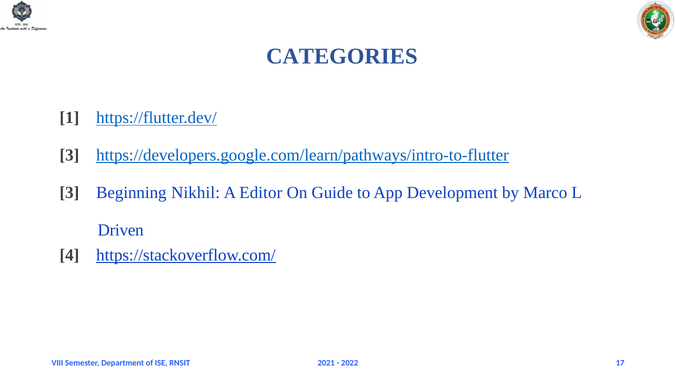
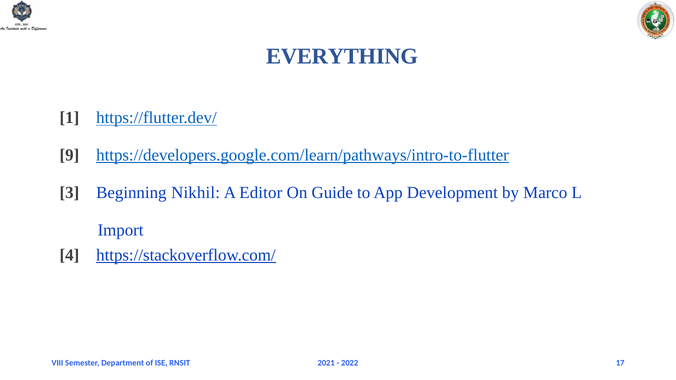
CATEGORIES: CATEGORIES -> EVERYTHING
3 at (69, 155): 3 -> 9
Driven: Driven -> Import
